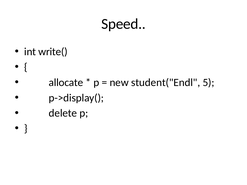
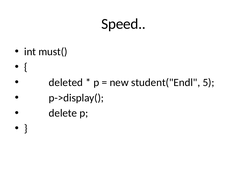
write(: write( -> must(
allocate: allocate -> deleted
